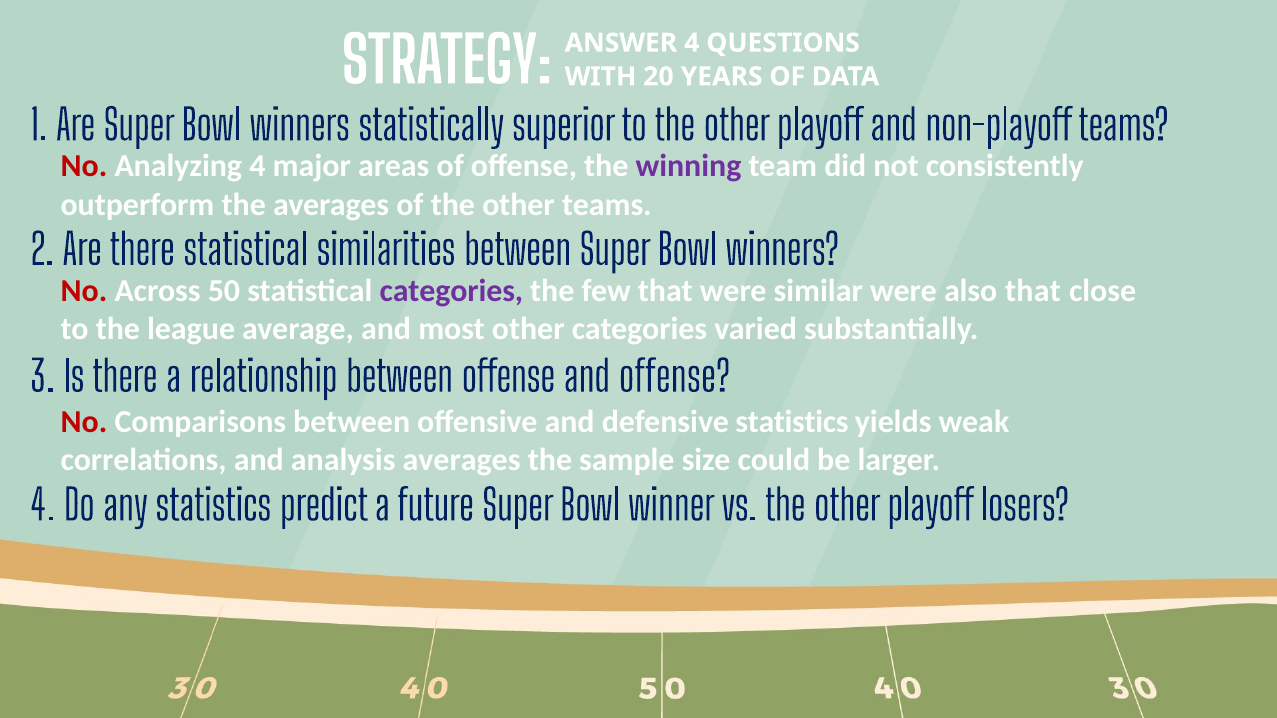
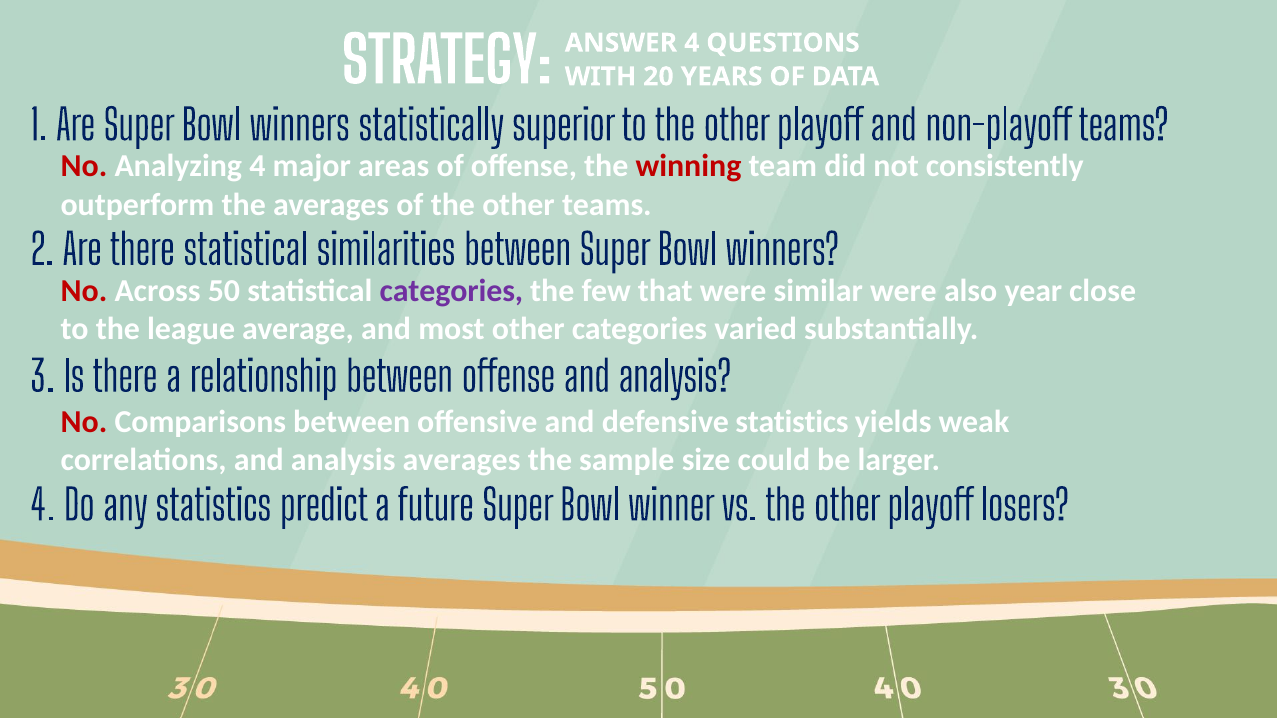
winning colour: purple -> red
also that: that -> year
offense and offense: offense -> analysis
